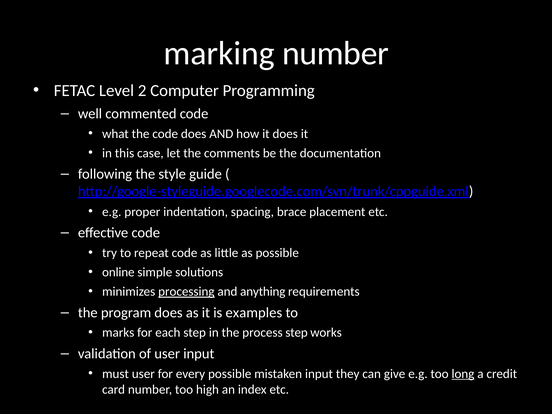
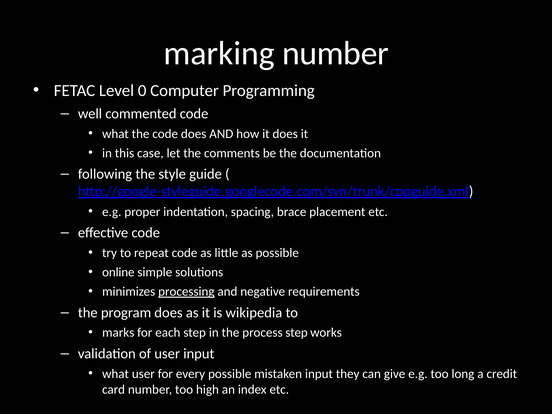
2: 2 -> 0
anything: anything -> negative
examples: examples -> wikipedia
must at (116, 374): must -> what
long underline: present -> none
